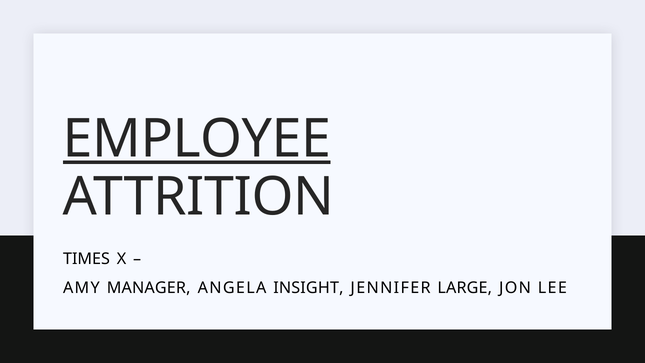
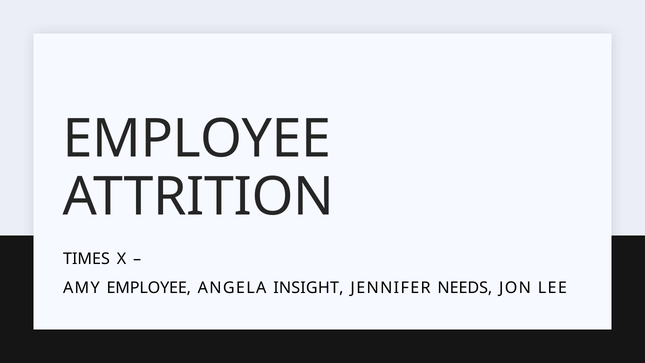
EMPLOYEE at (197, 139) underline: present -> none
AMY MANAGER: MANAGER -> EMPLOYEE
LARGE: LARGE -> NEEDS
